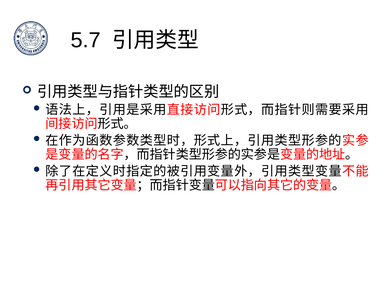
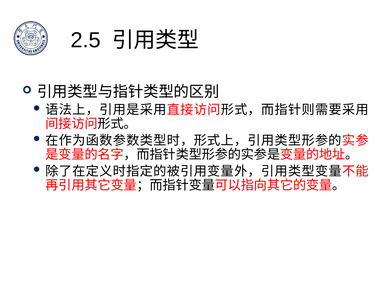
5.7: 5.7 -> 2.5
